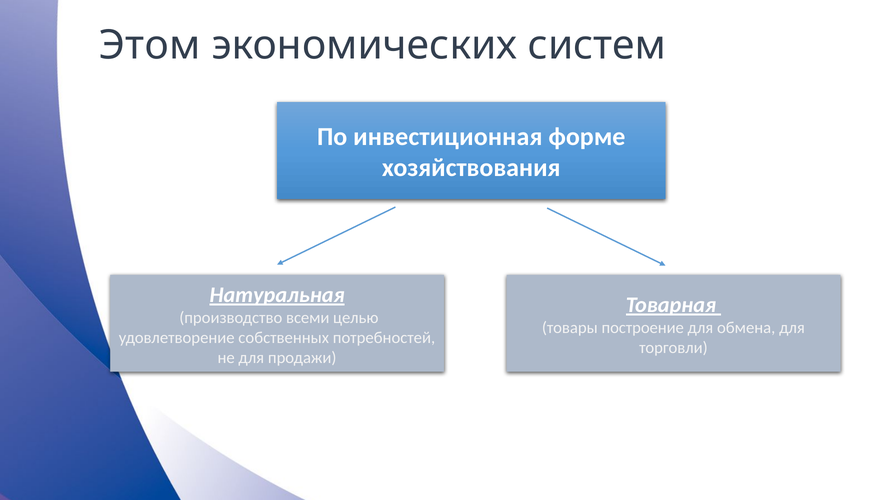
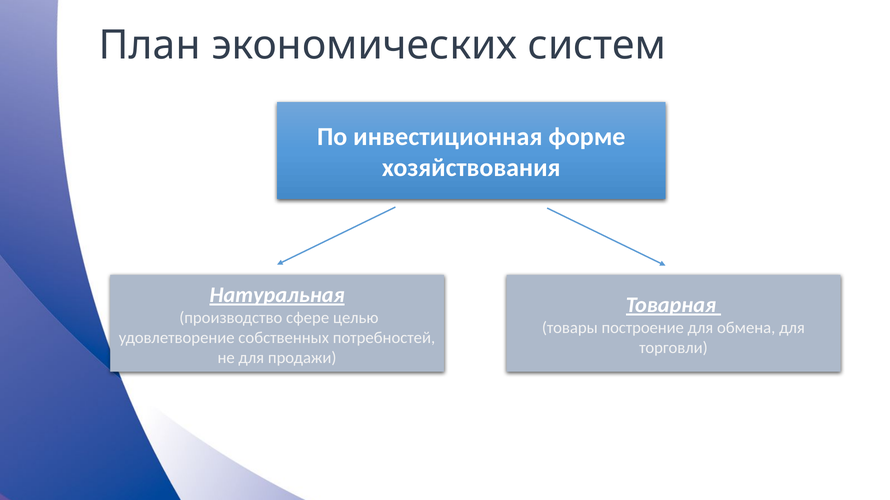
Этом: Этом -> План
всеми: всеми -> сфере
